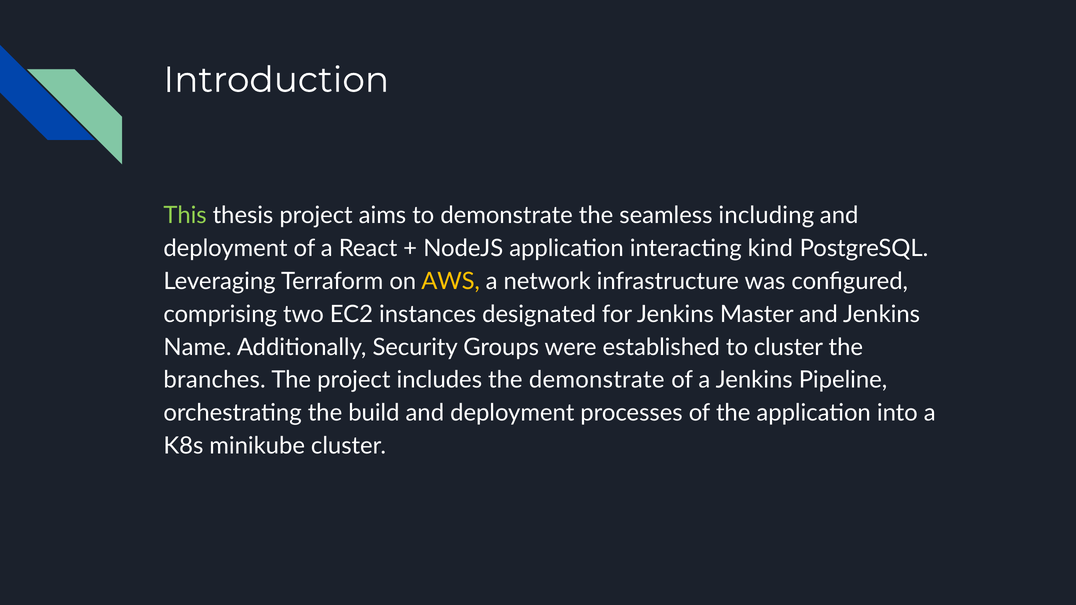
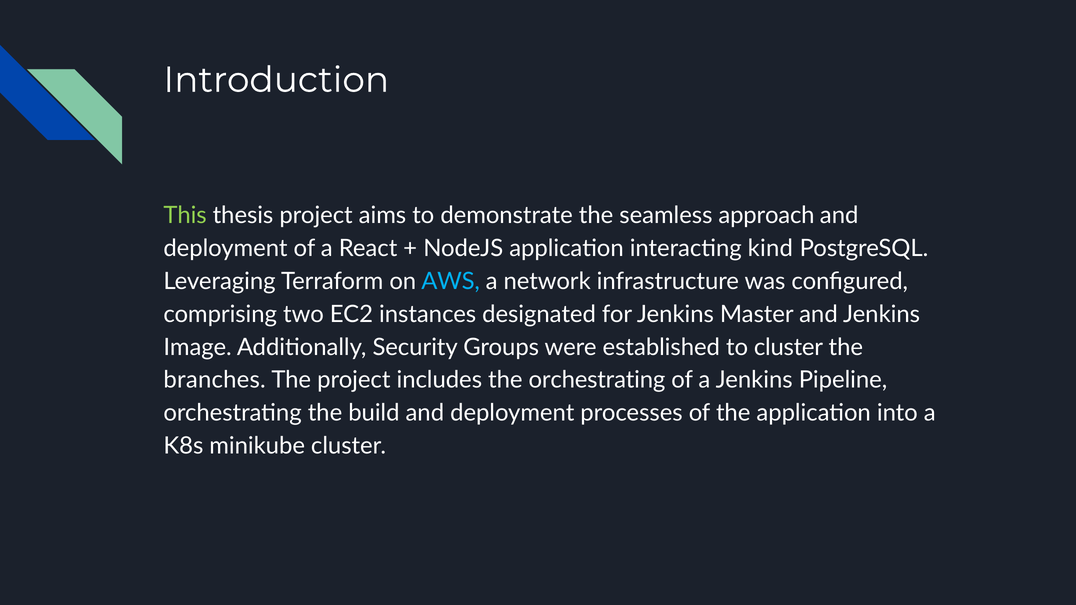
including: including -> approach
AWS colour: yellow -> light blue
Name: Name -> Image
the demonstrate: demonstrate -> orchestrating
